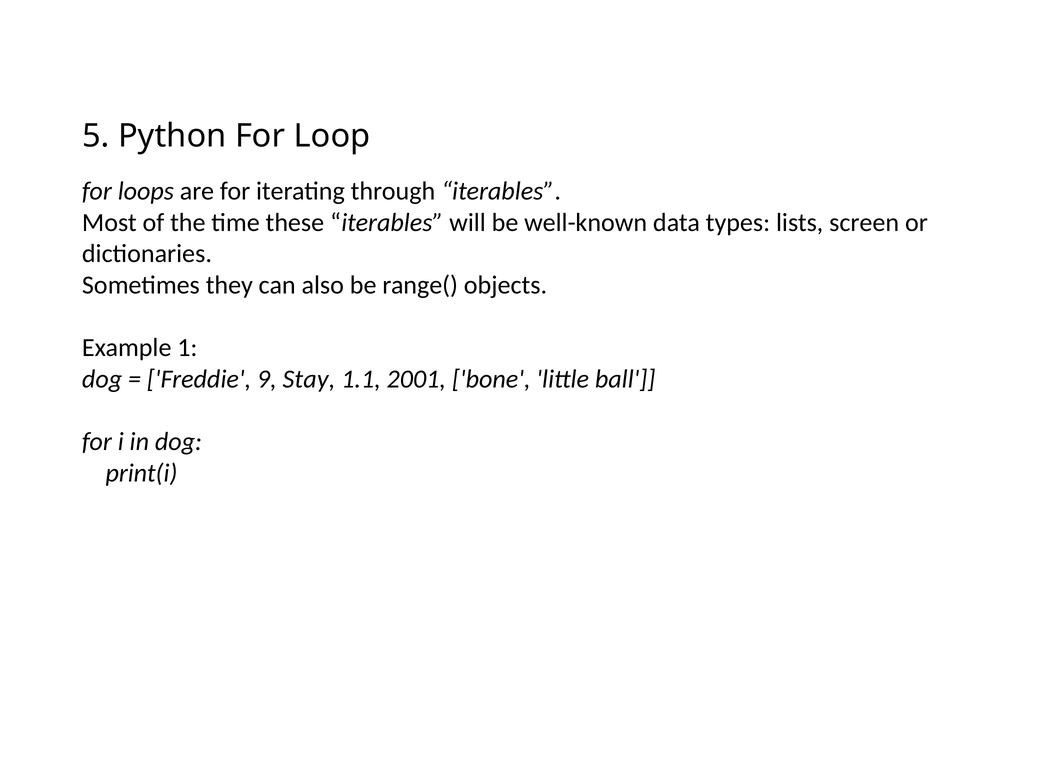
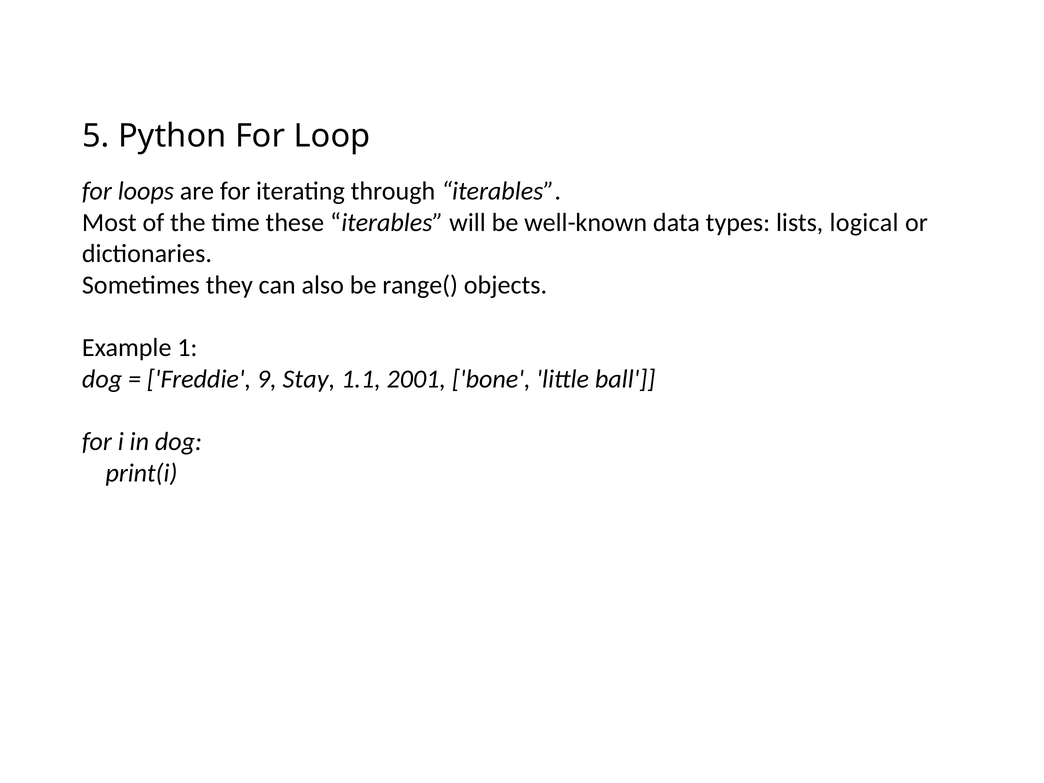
screen: screen -> logical
